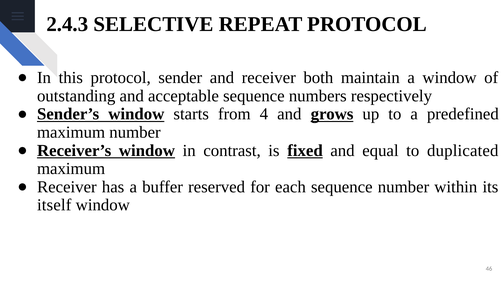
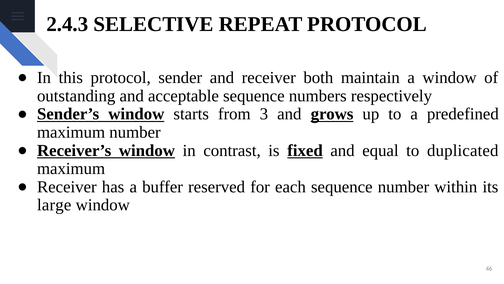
4: 4 -> 3
itself: itself -> large
